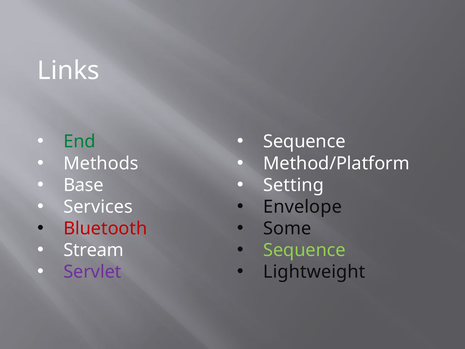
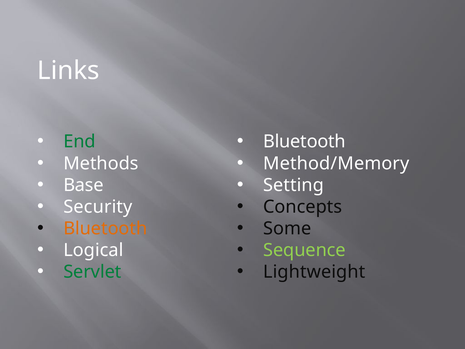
Sequence at (304, 142): Sequence -> Bluetooth
Method/Platform: Method/Platform -> Method/Memory
Services: Services -> Security
Envelope: Envelope -> Concepts
Bluetooth at (105, 228) colour: red -> orange
Stream: Stream -> Logical
Servlet colour: purple -> green
